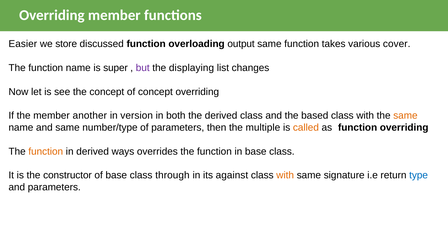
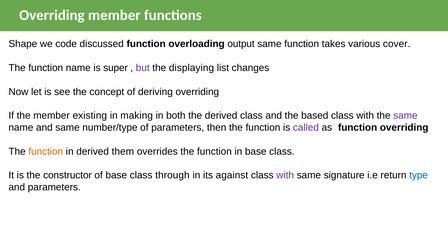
Easier: Easier -> Shape
store: store -> code
of concept: concept -> deriving
member another: another -> existing
version: version -> making
same at (405, 116) colour: orange -> purple
then the multiple: multiple -> function
called colour: orange -> purple
ways: ways -> them
with at (285, 175) colour: orange -> purple
